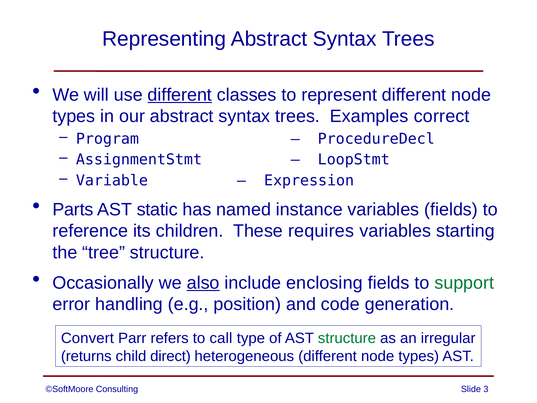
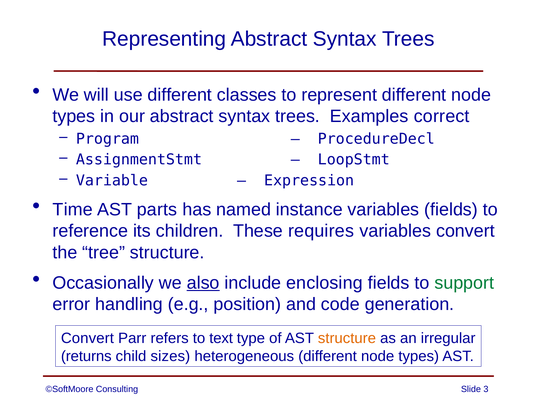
different at (180, 95) underline: present -> none
Parts: Parts -> Time
static: static -> parts
variables starting: starting -> convert
call: call -> text
structure at (347, 338) colour: green -> orange
direct: direct -> sizes
